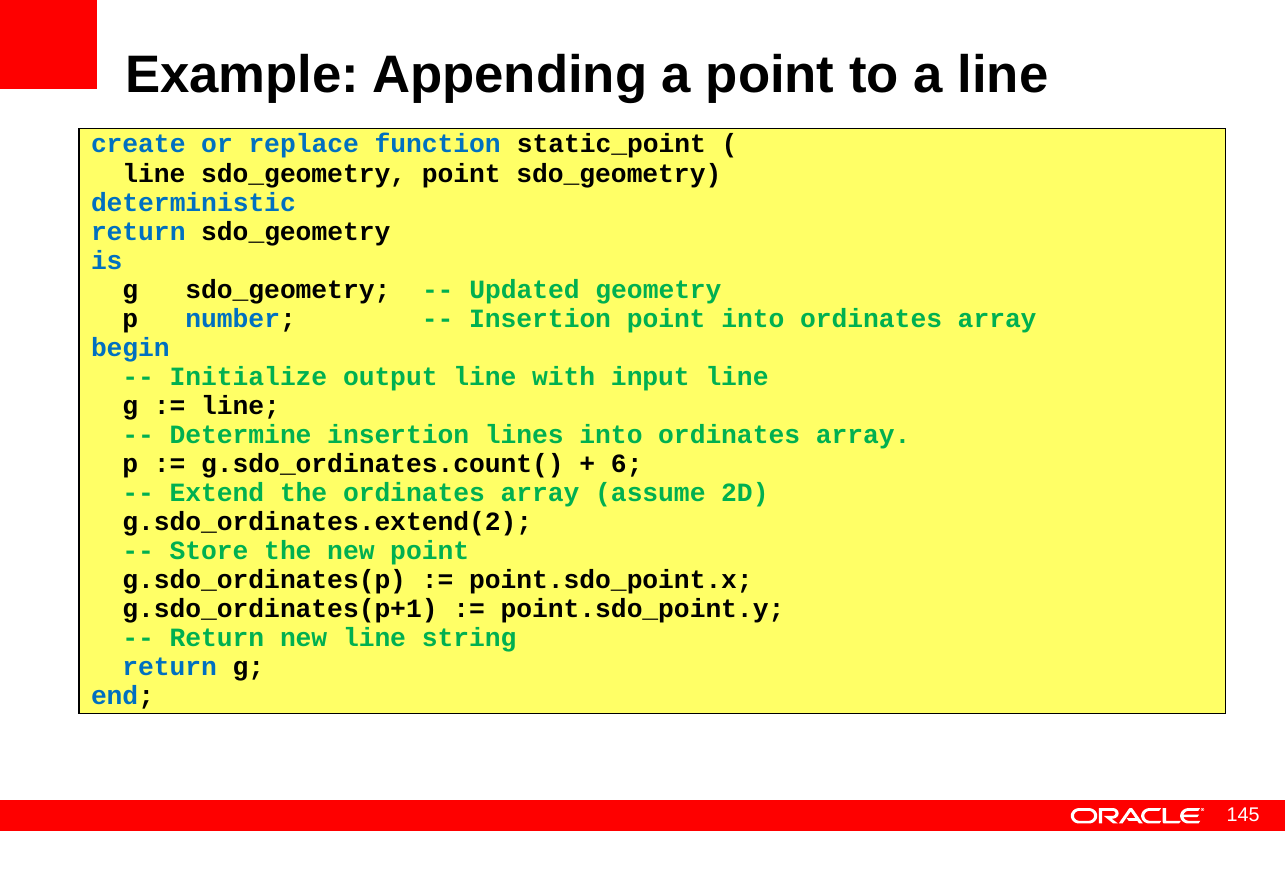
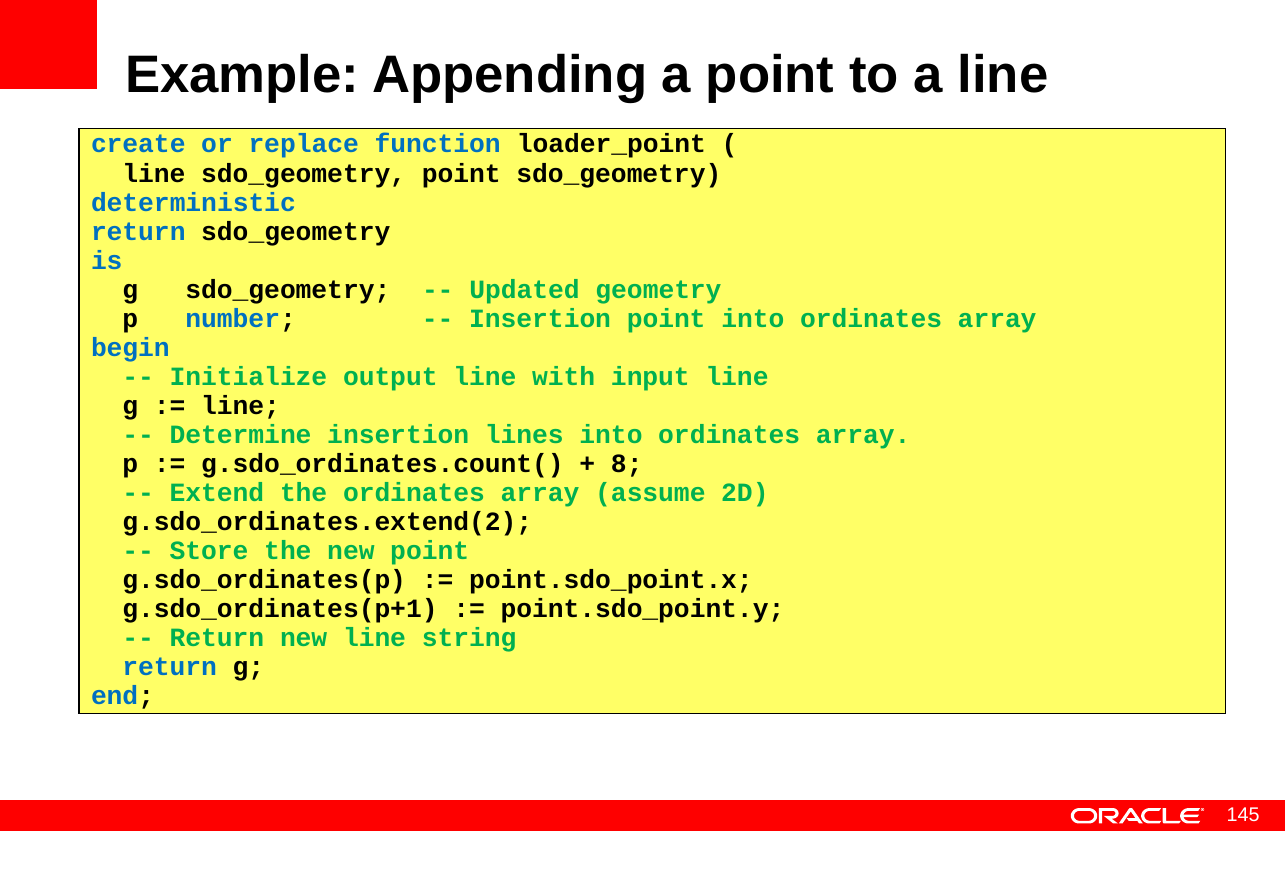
static_point: static_point -> loader_point
6: 6 -> 8
